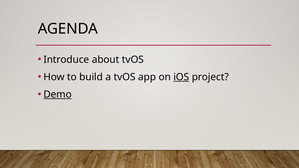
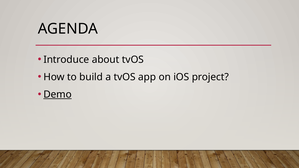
iOS underline: present -> none
